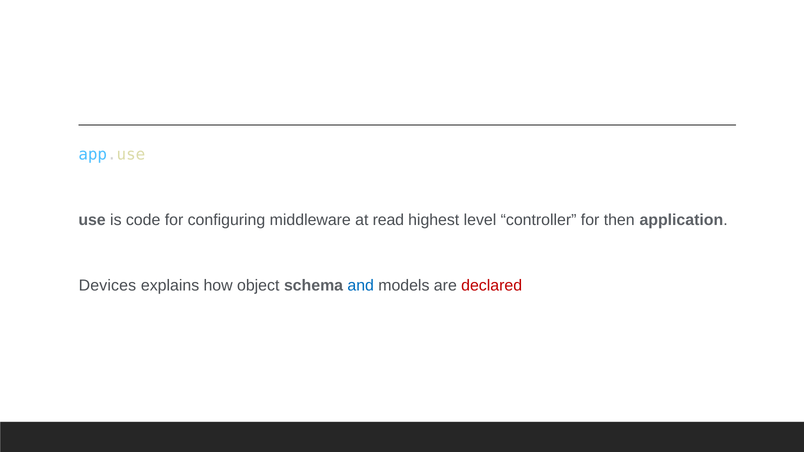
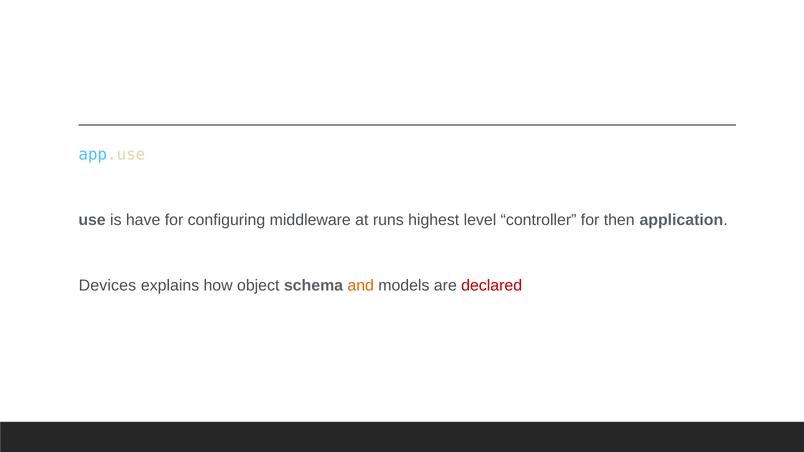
code: code -> have
read: read -> runs
and colour: blue -> orange
